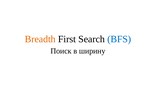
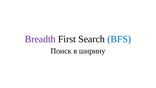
Breadth colour: orange -> purple
